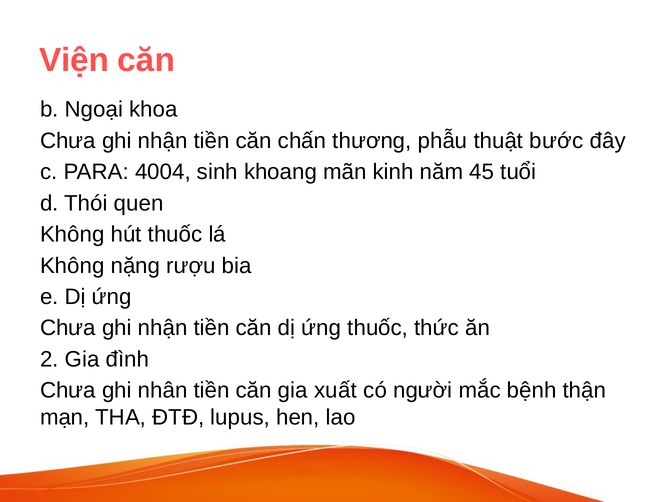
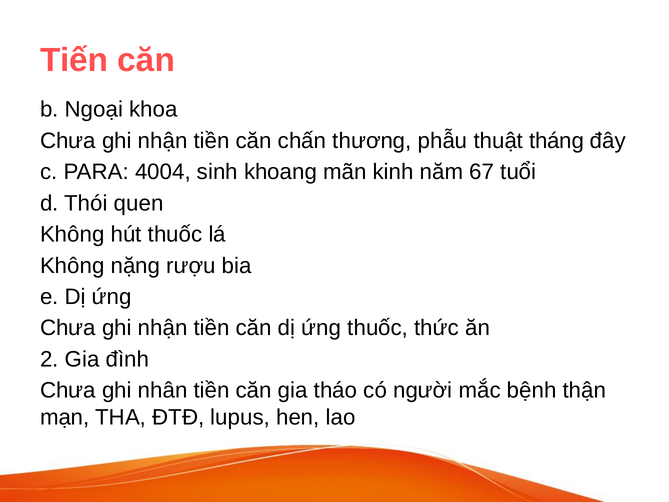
Viện: Viện -> Tiến
bước: bước -> tháng
45: 45 -> 67
xuất: xuất -> tháo
